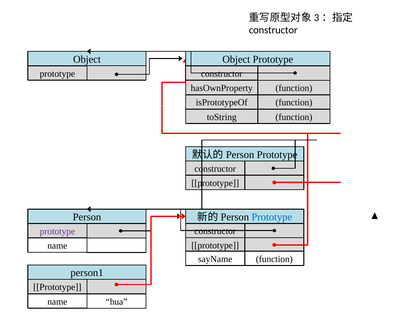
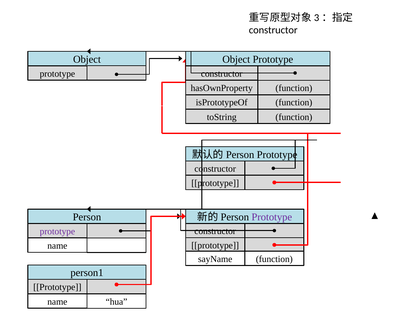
Prototype at (272, 217) colour: blue -> purple
